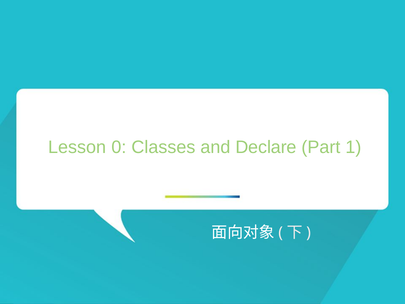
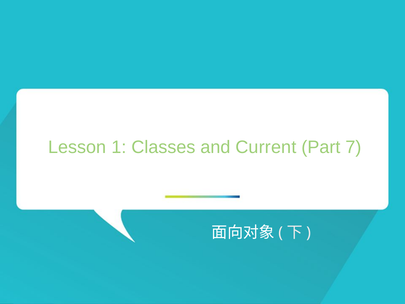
0: 0 -> 1
Declare: Declare -> Current
1: 1 -> 7
